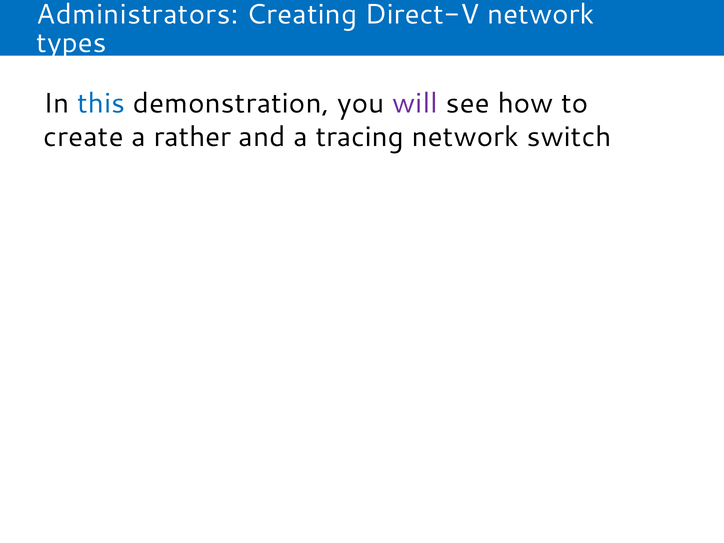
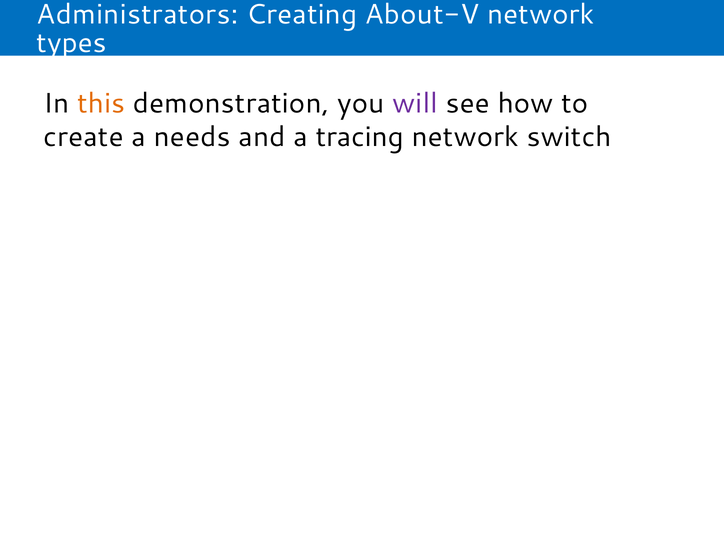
Direct-V: Direct-V -> About-V
this colour: blue -> orange
rather: rather -> needs
